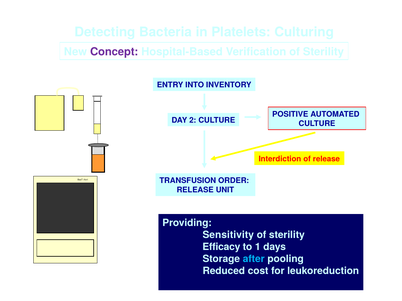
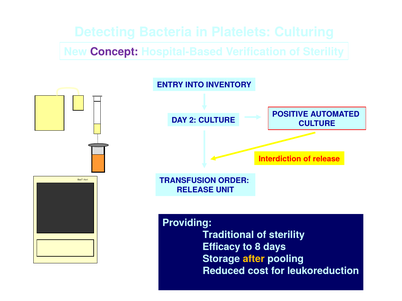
Sensitivity: Sensitivity -> Traditional
1: 1 -> 8
after colour: light blue -> yellow
